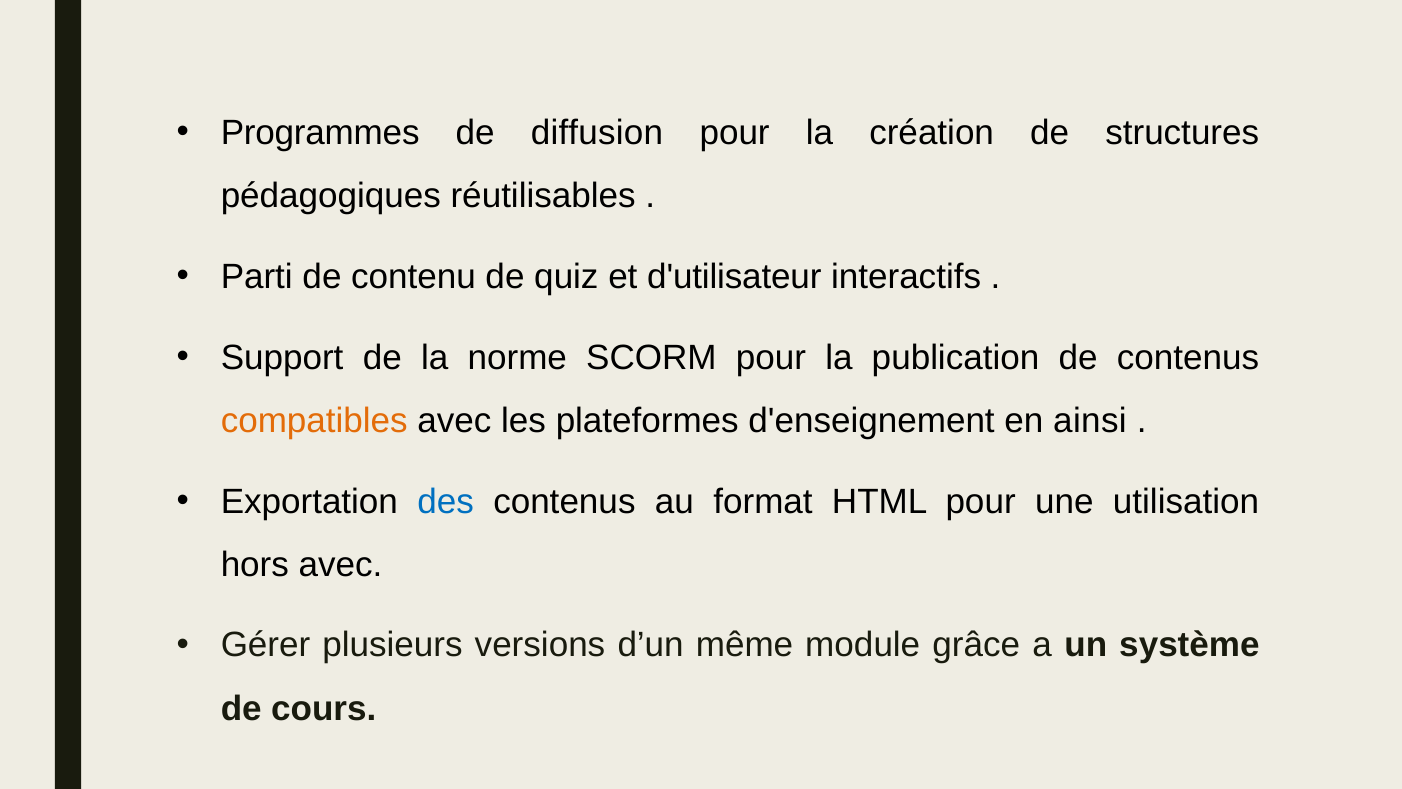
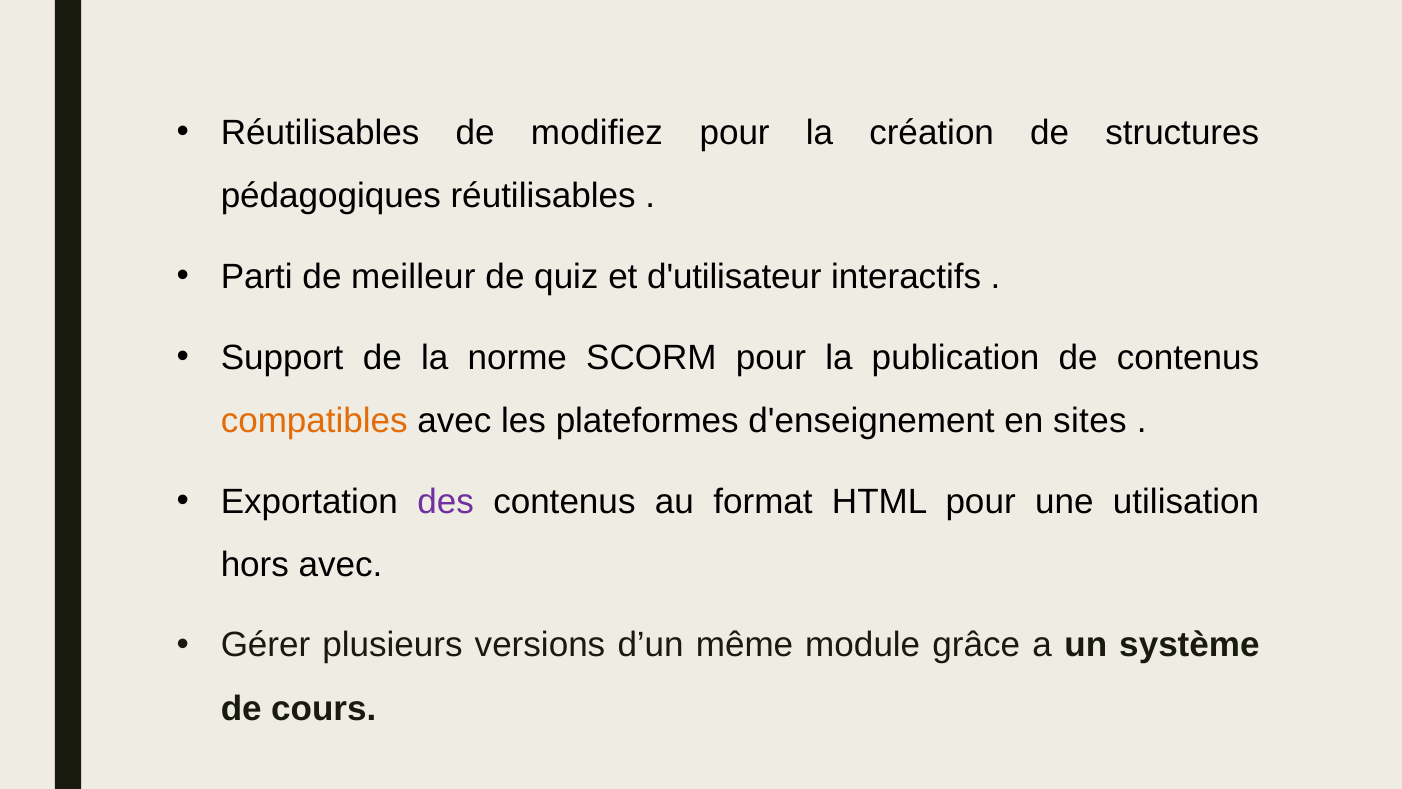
Programmes at (320, 133): Programmes -> Réutilisables
diffusion: diffusion -> modifiez
contenu: contenu -> meilleur
ainsi: ainsi -> sites
des colour: blue -> purple
